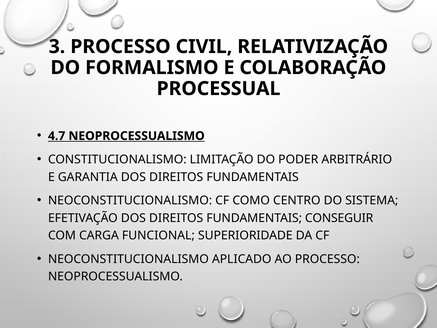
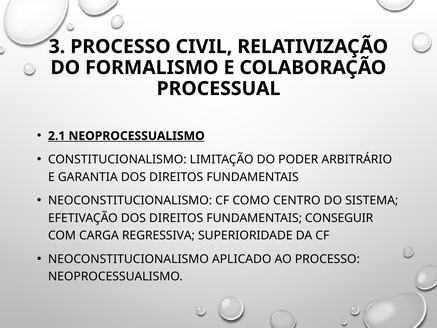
4.7: 4.7 -> 2.1
FUNCIONAL: FUNCIONAL -> REGRESSIVA
